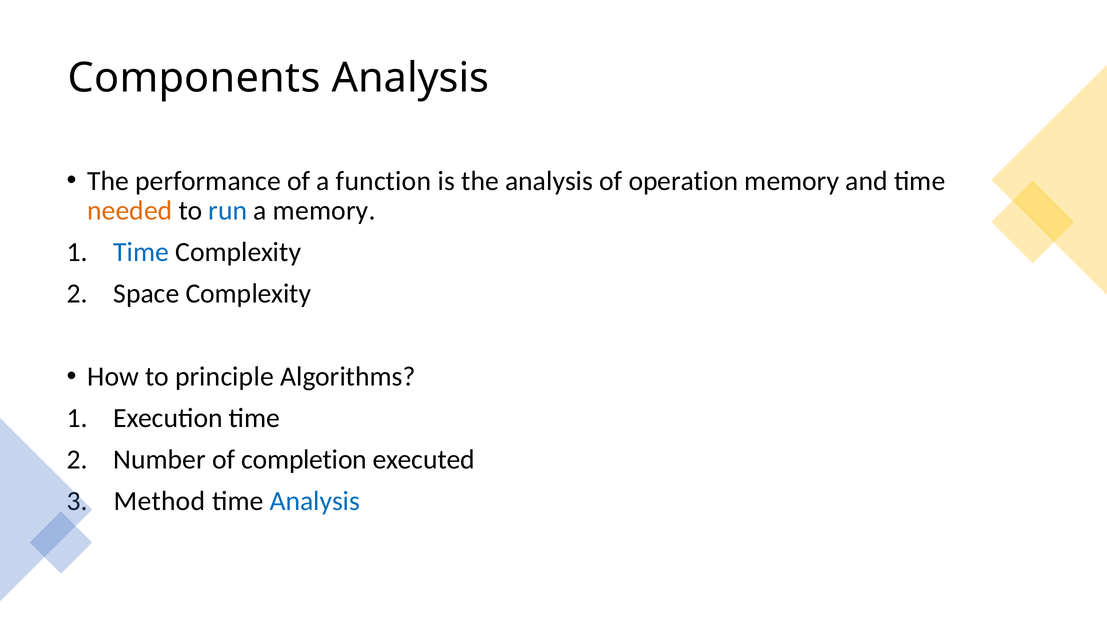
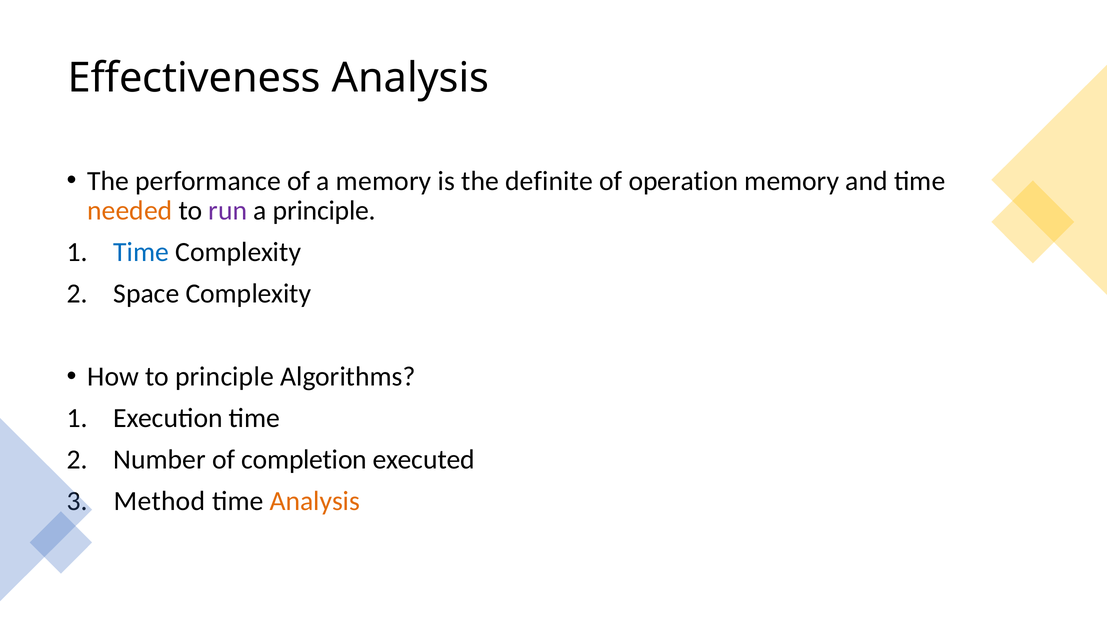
Components: Components -> Effectiveness
a function: function -> memory
the analysis: analysis -> definite
run colour: blue -> purple
a memory: memory -> principle
Analysis at (315, 501) colour: blue -> orange
